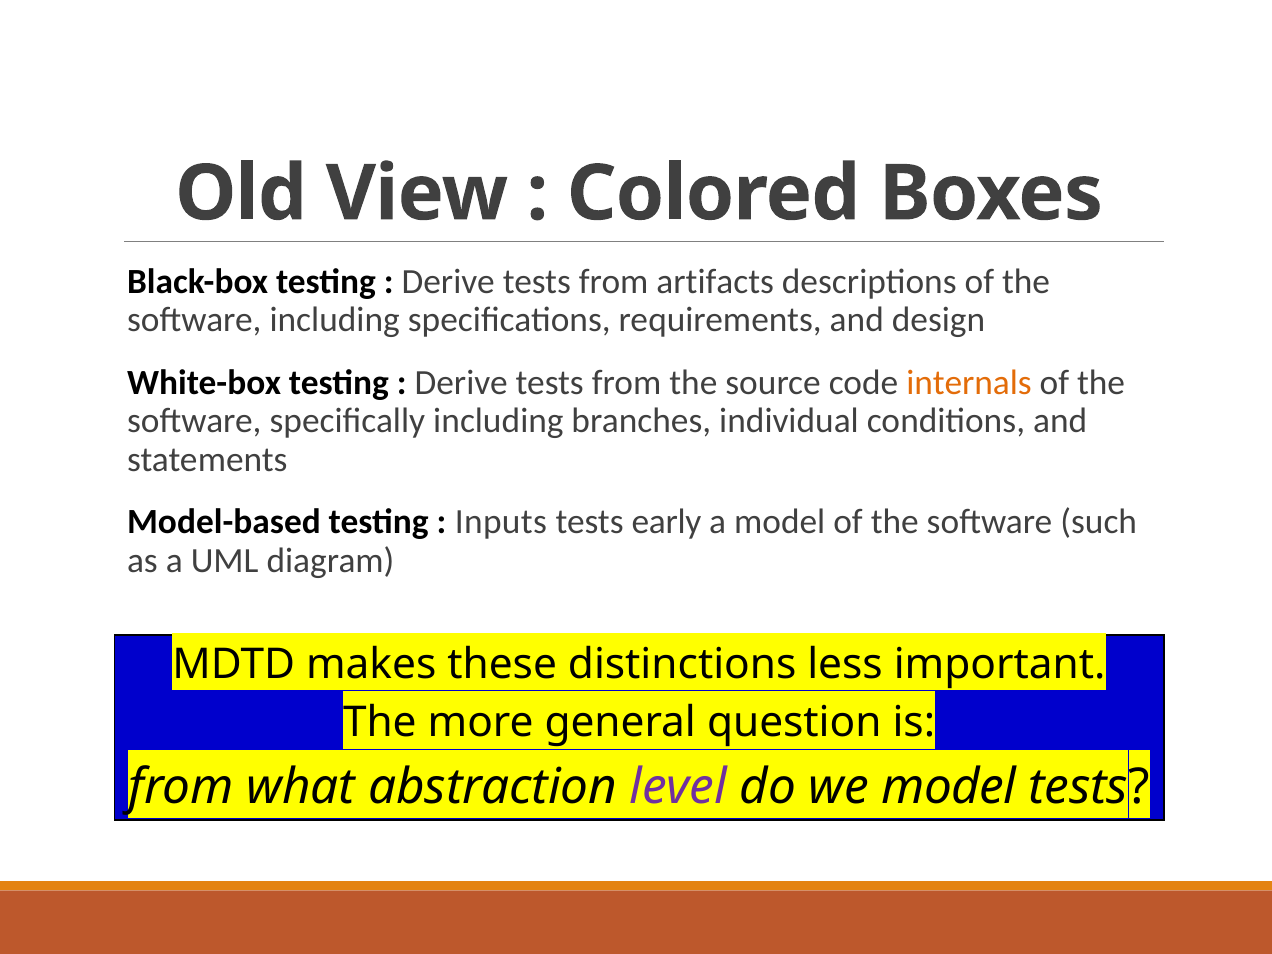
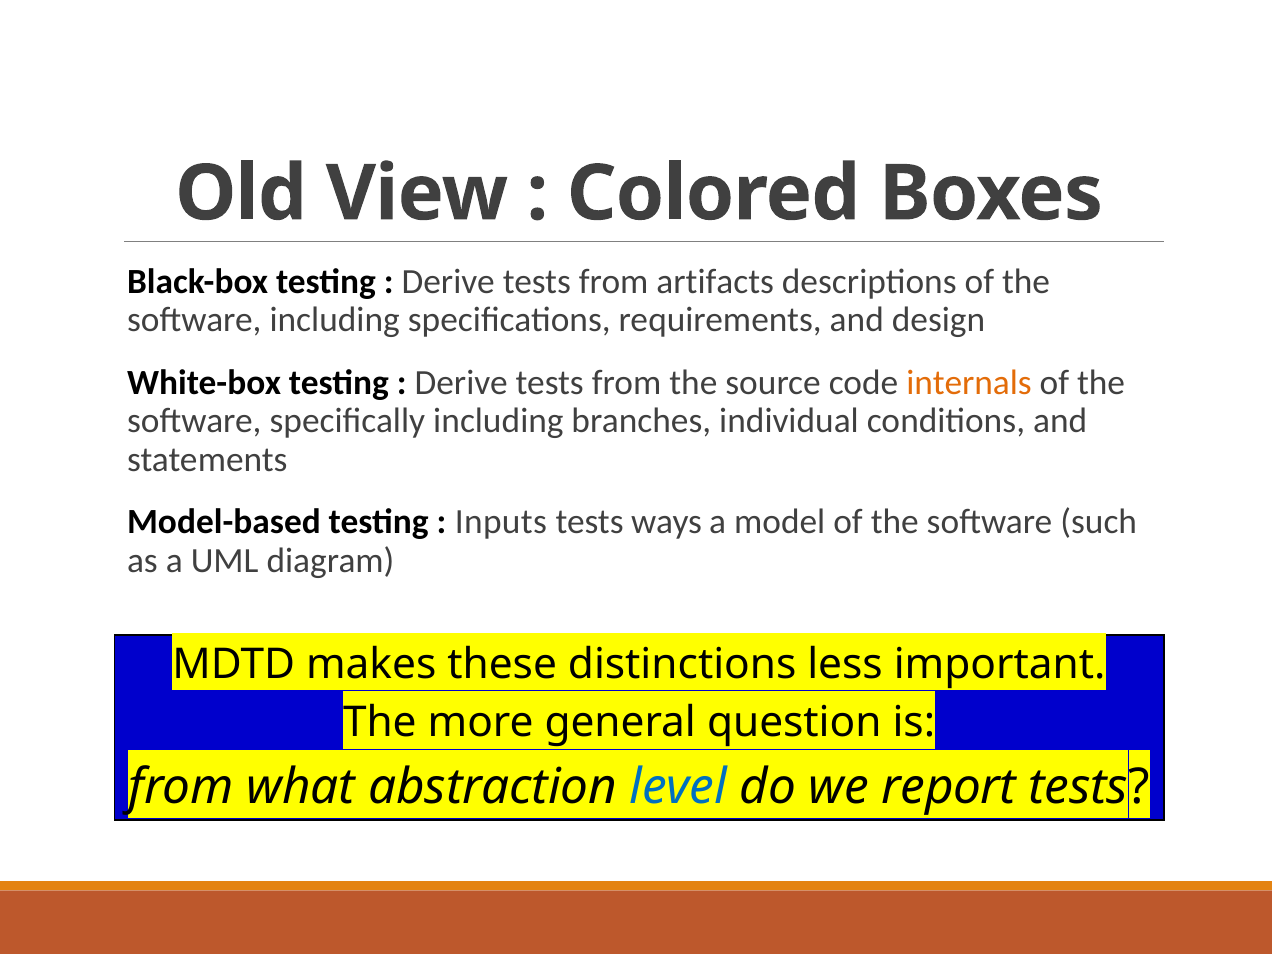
early: early -> ways
level colour: purple -> blue
we model: model -> report
